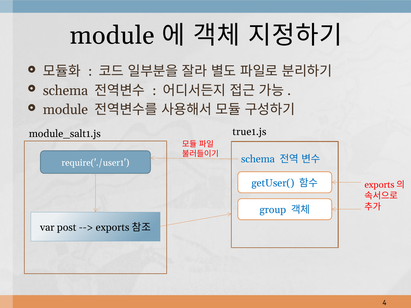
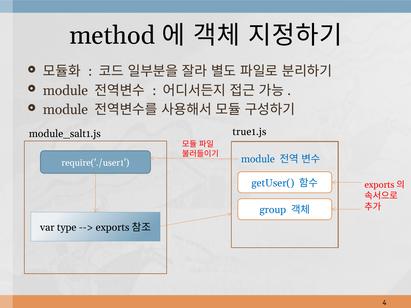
module at (112, 36): module -> method
schema at (65, 91): schema -> module
schema at (258, 159): schema -> module
post: post -> type
